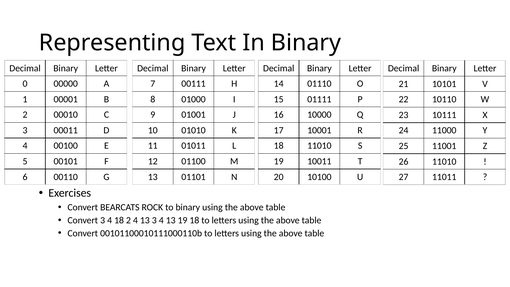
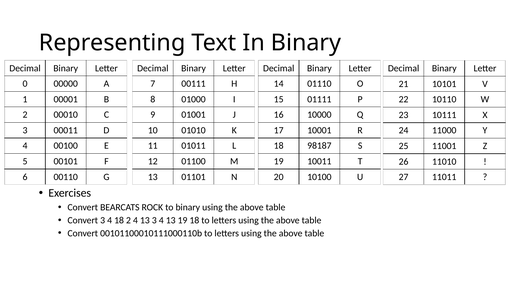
18 11010: 11010 -> 98187
